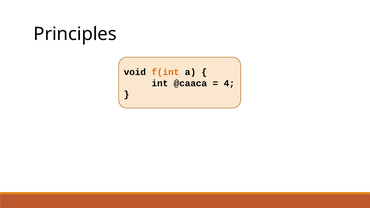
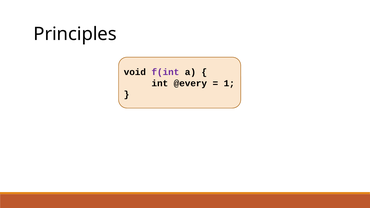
f(int colour: orange -> purple
@caaca: @caaca -> @every
4: 4 -> 1
